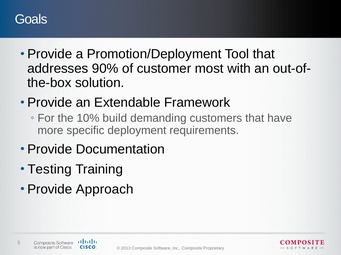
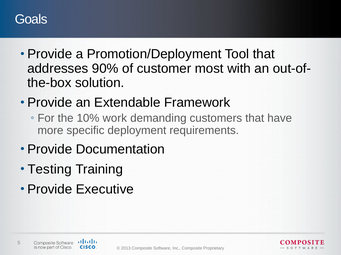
build: build -> work
Approach: Approach -> Executive
